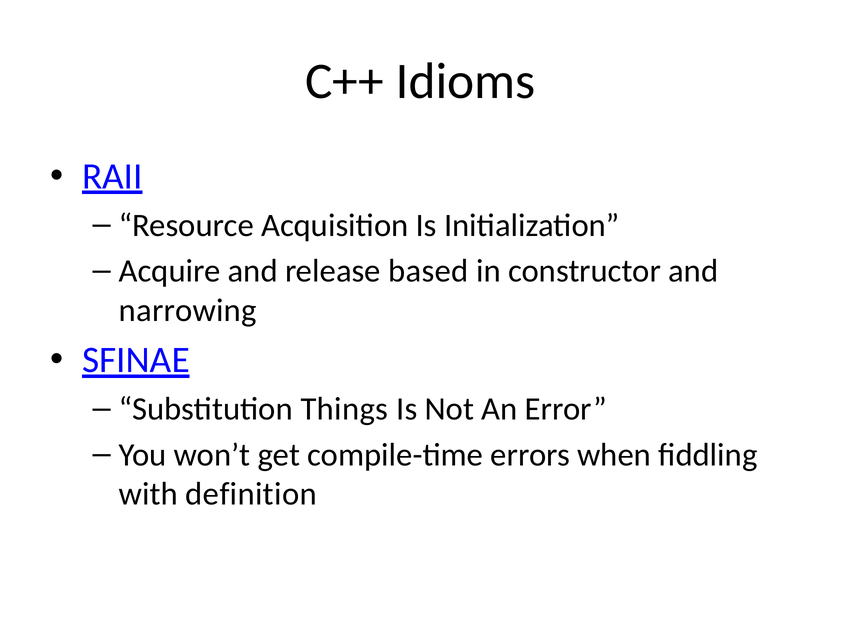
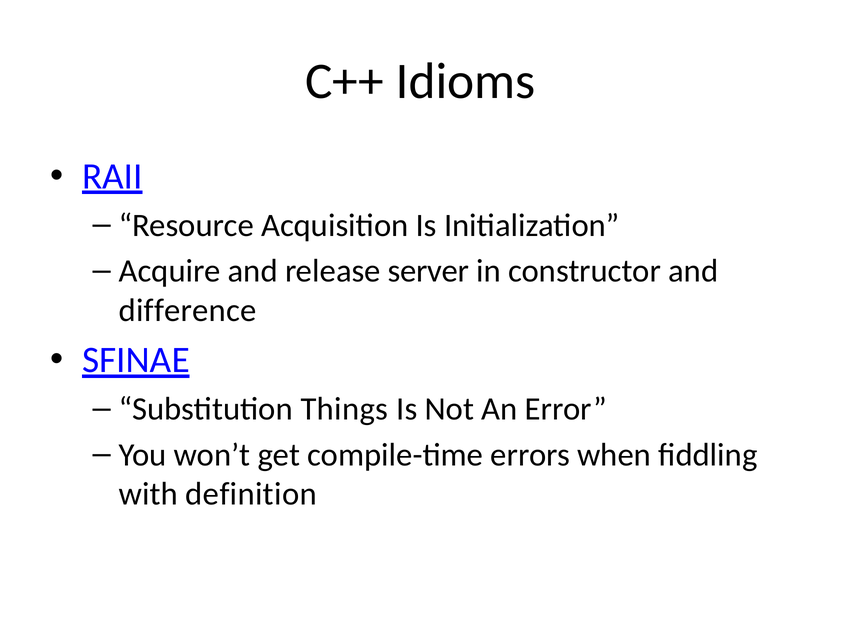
based: based -> server
narrowing: narrowing -> difference
